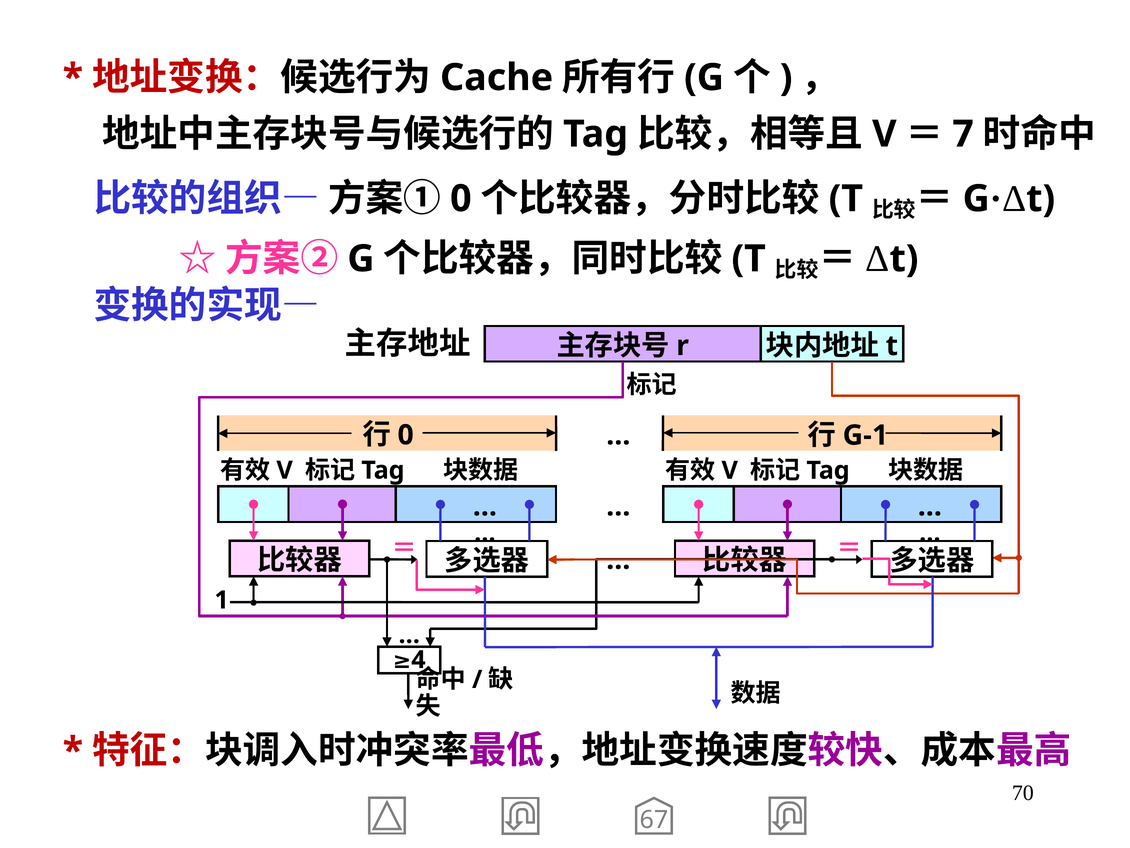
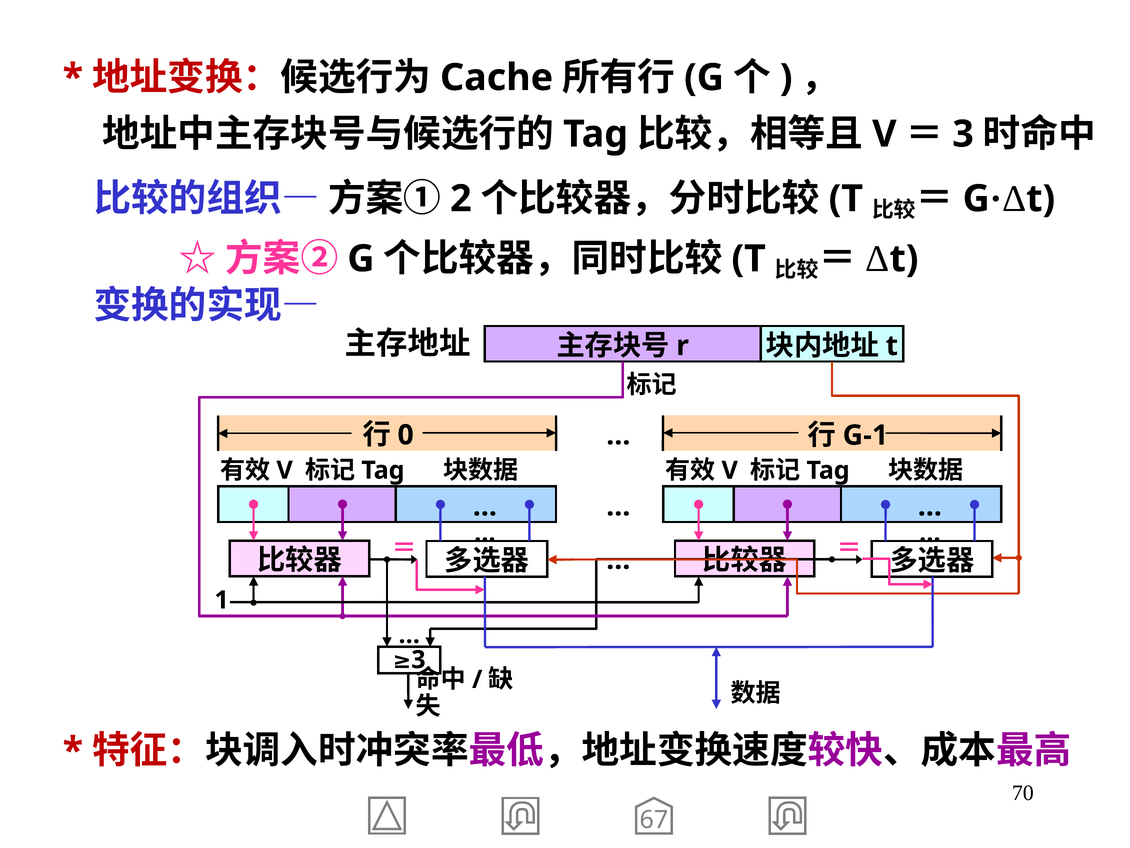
7 at (963, 134): 7 -> 3
0 at (461, 199): 0 -> 2
4 at (418, 659): 4 -> 3
